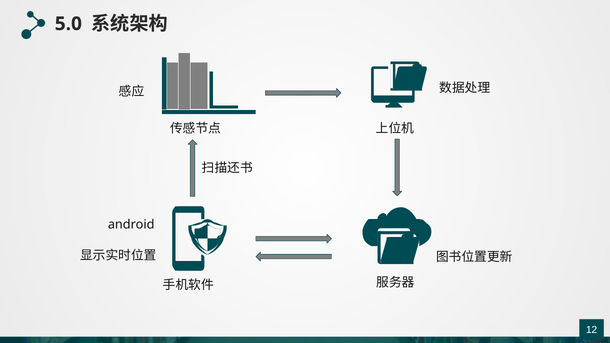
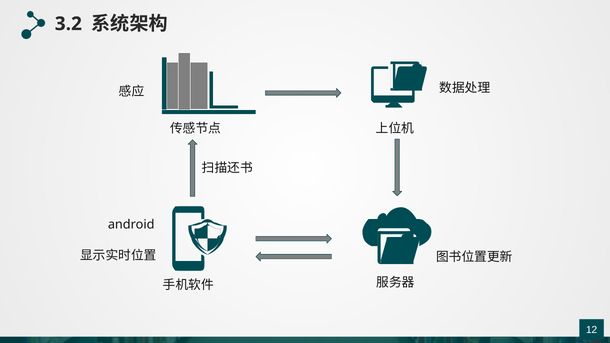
5.0: 5.0 -> 3.2
